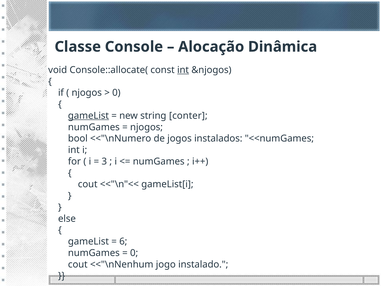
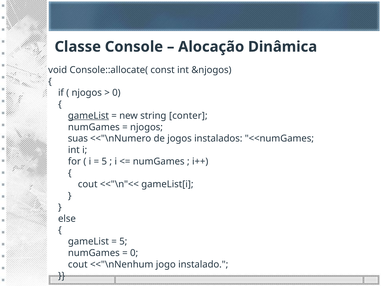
int at (183, 70) underline: present -> none
bool: bool -> suas
3 at (104, 161): 3 -> 5
6 at (123, 241): 6 -> 5
